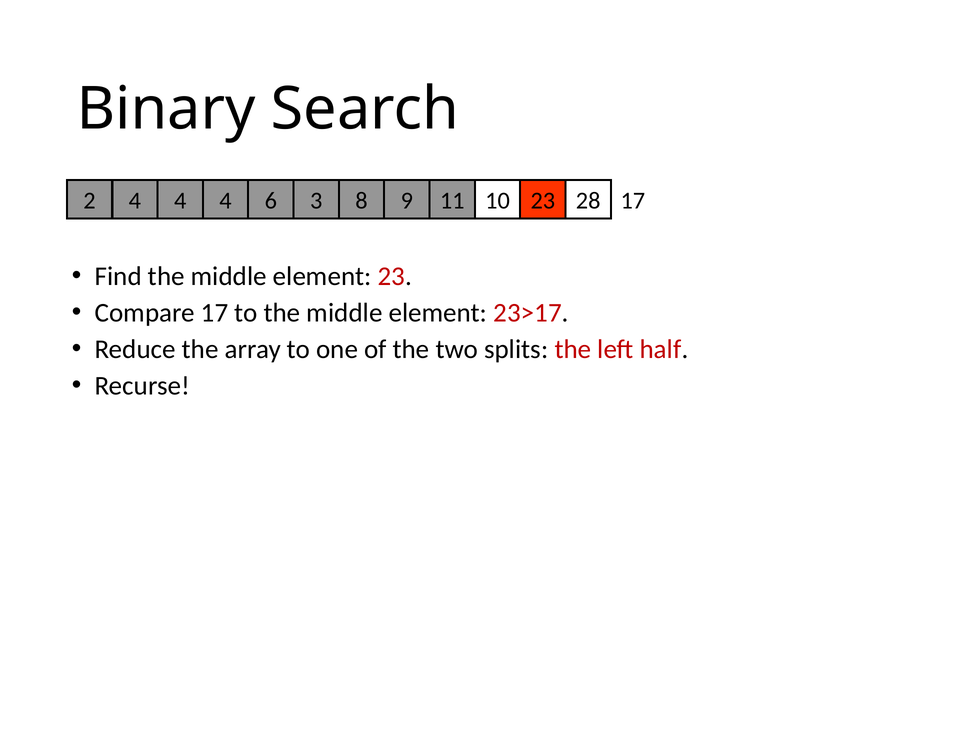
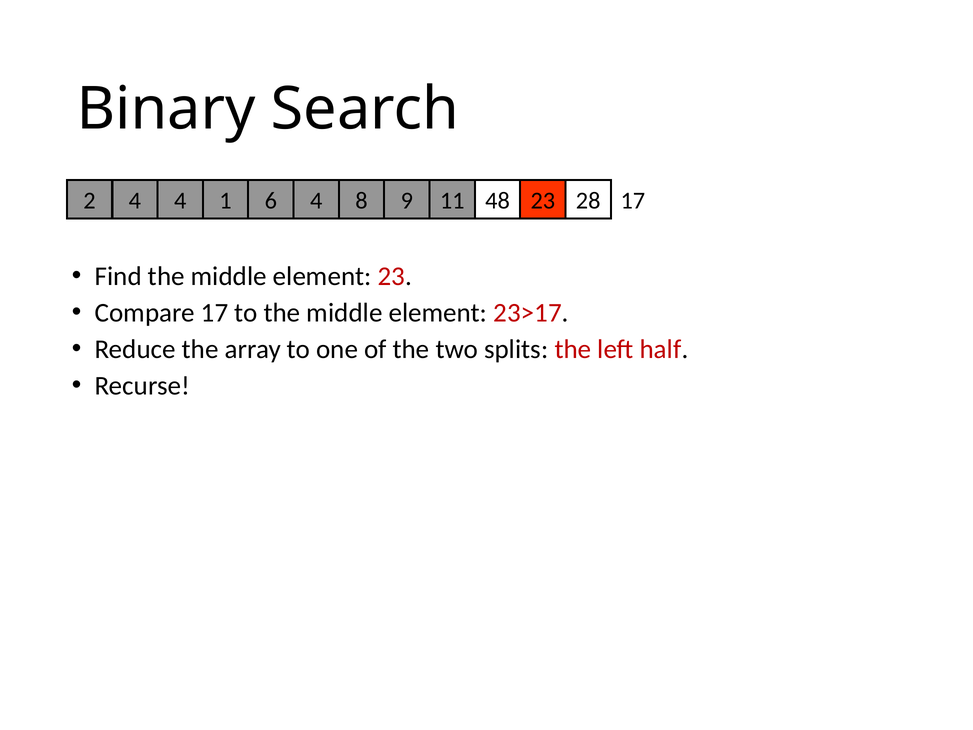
4 4 4: 4 -> 1
6 3: 3 -> 4
10: 10 -> 48
